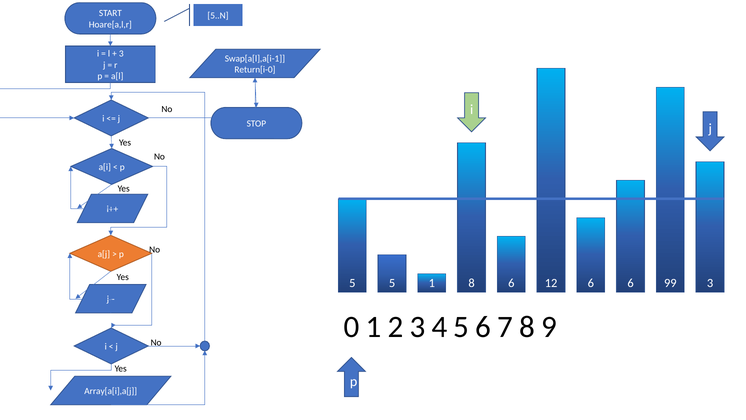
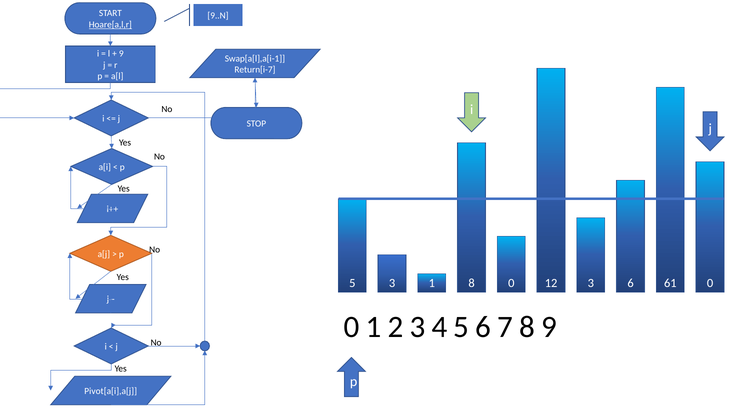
5..N: 5..N -> 9..N
Hoare[a,l,r underline: none -> present
3 at (121, 54): 3 -> 9
Return[i-0: Return[i-0 -> Return[i-7
5 5: 5 -> 3
8 6: 6 -> 0
12 6: 6 -> 3
99: 99 -> 61
1 3: 3 -> 0
Array[a[i],a[j: Array[a[i],a[j -> Pivot[a[i],a[j
